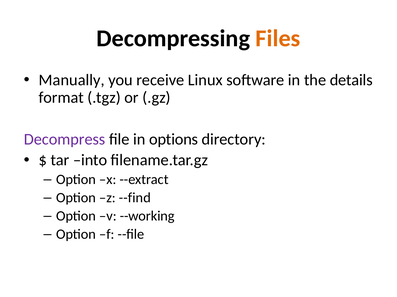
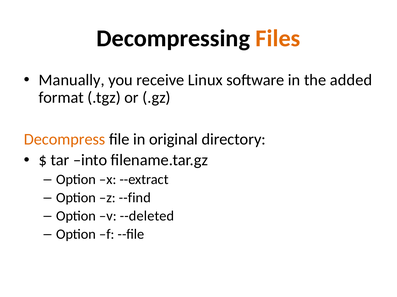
details: details -> added
Decompress colour: purple -> orange
options: options -> original
--working: --working -> --deleted
